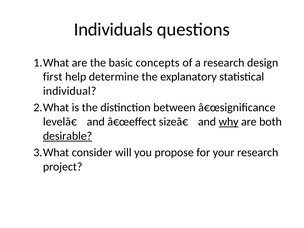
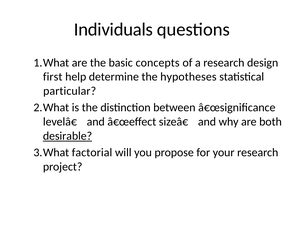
explanatory: explanatory -> hypotheses
individual: individual -> particular
why underline: present -> none
consider: consider -> factorial
